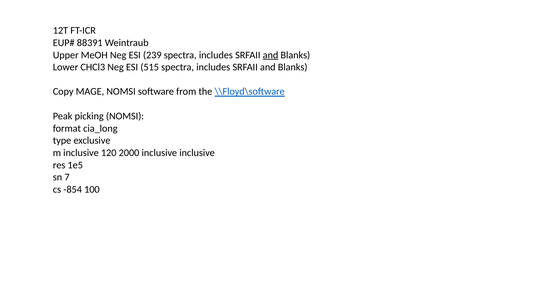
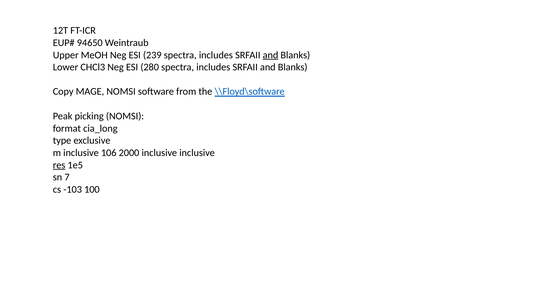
88391: 88391 -> 94650
515: 515 -> 280
120: 120 -> 106
res underline: none -> present
-854: -854 -> -103
